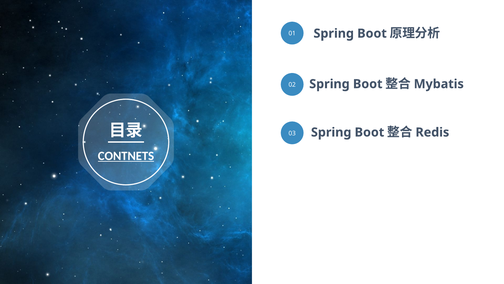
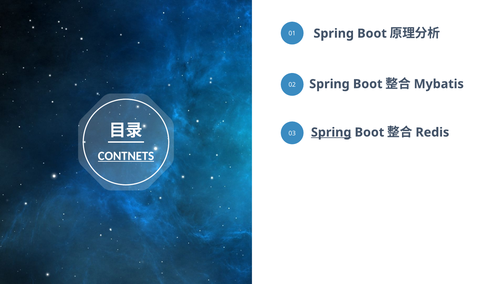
Spring at (331, 132) underline: none -> present
